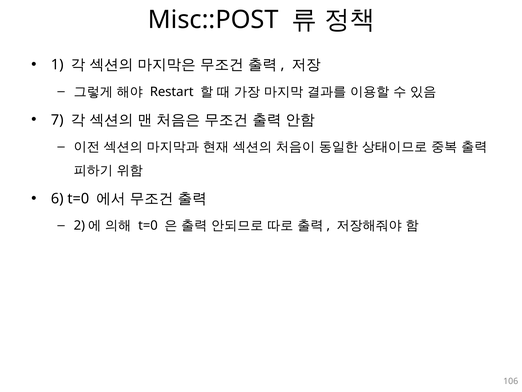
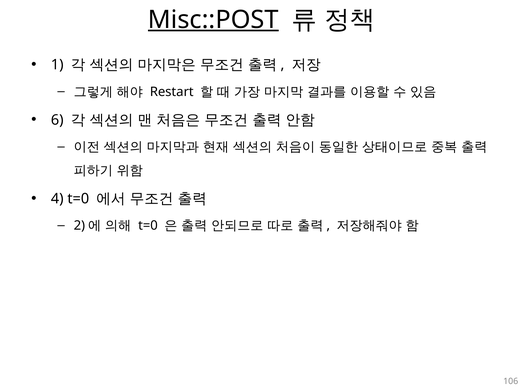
Misc::POST underline: none -> present
7: 7 -> 6
6: 6 -> 4
